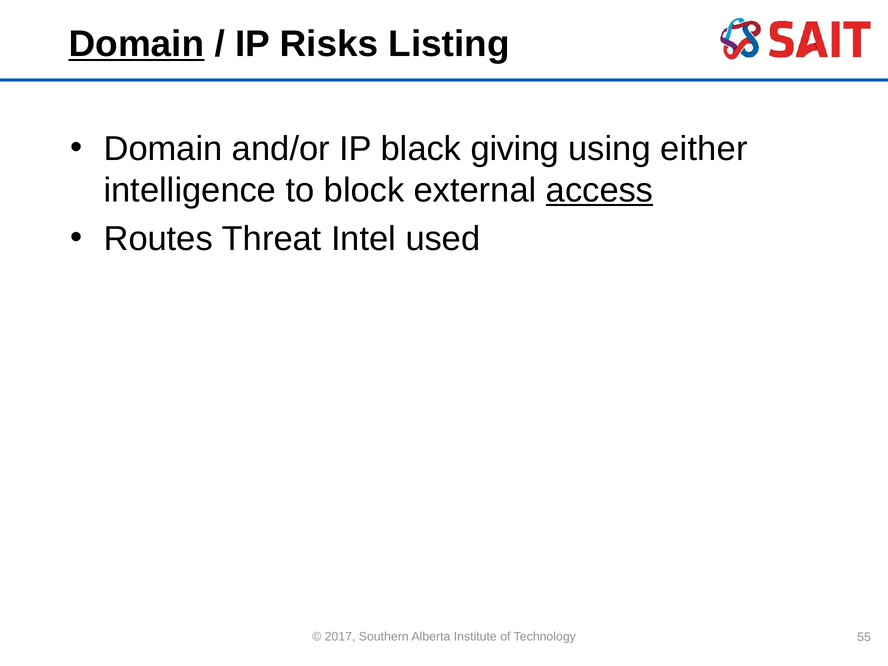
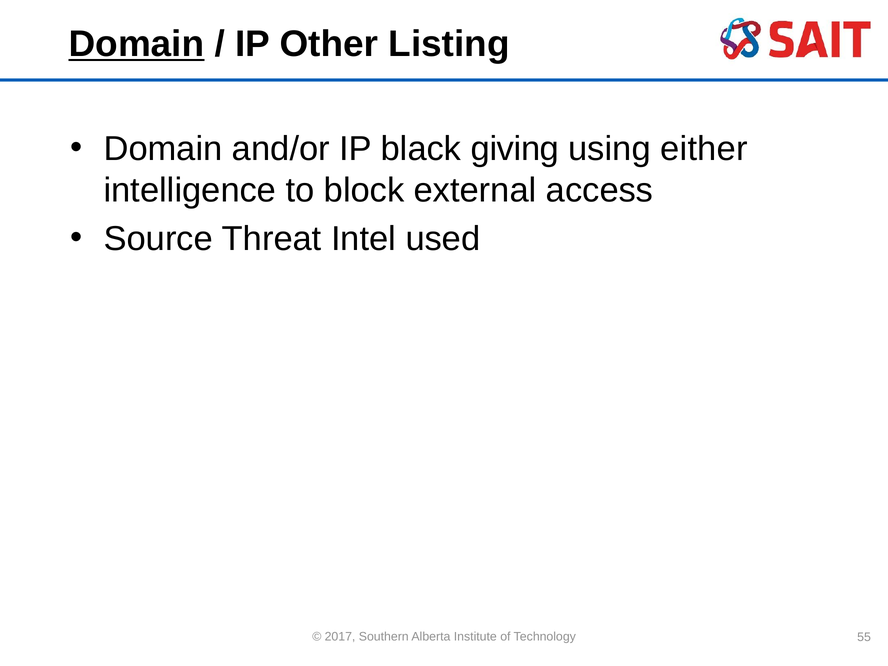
Risks: Risks -> Other
access underline: present -> none
Routes: Routes -> Source
